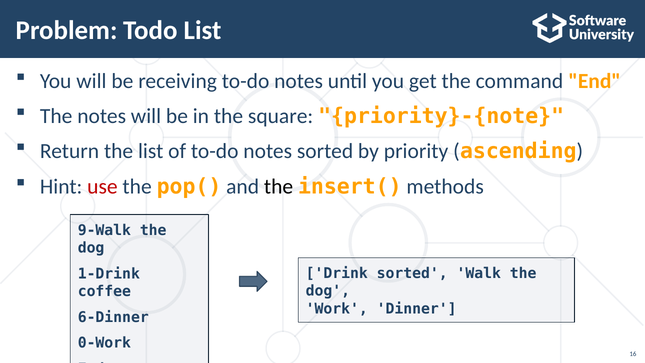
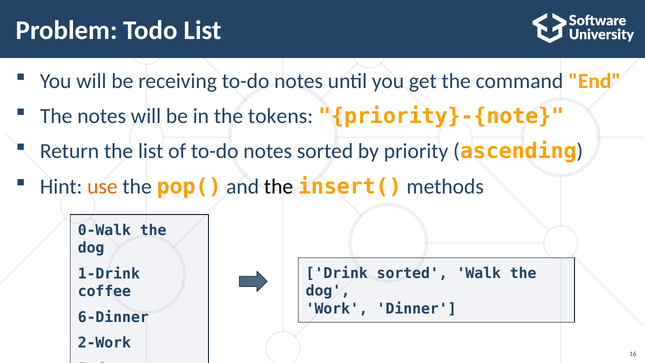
square: square -> tokens
use colour: red -> orange
9-Walk: 9-Walk -> 0-Walk
0-Work: 0-Work -> 2-Work
